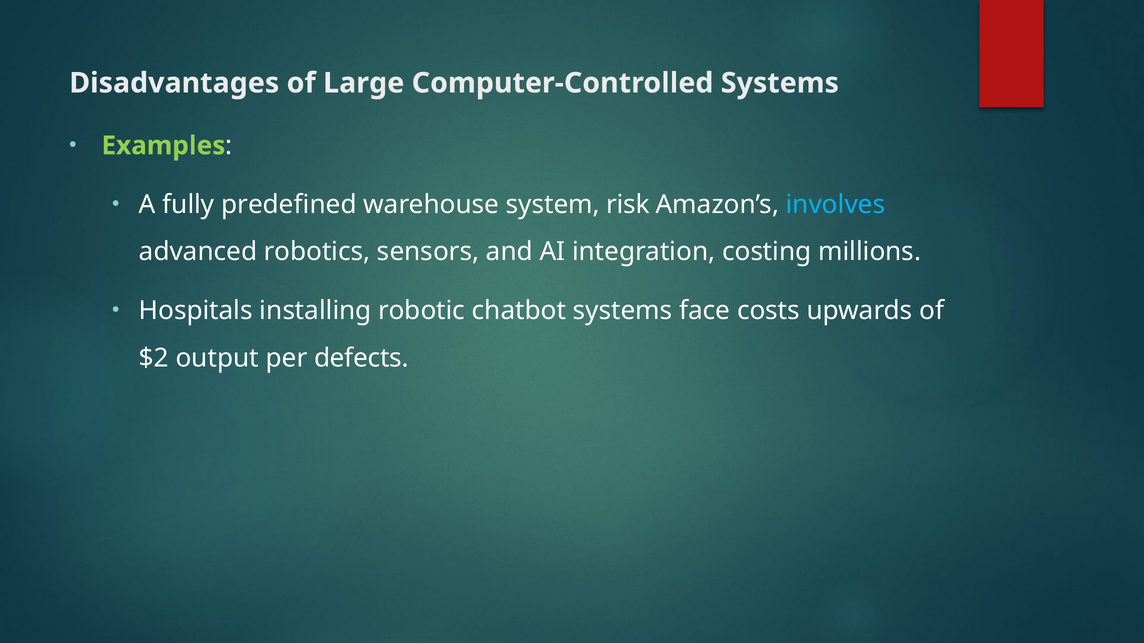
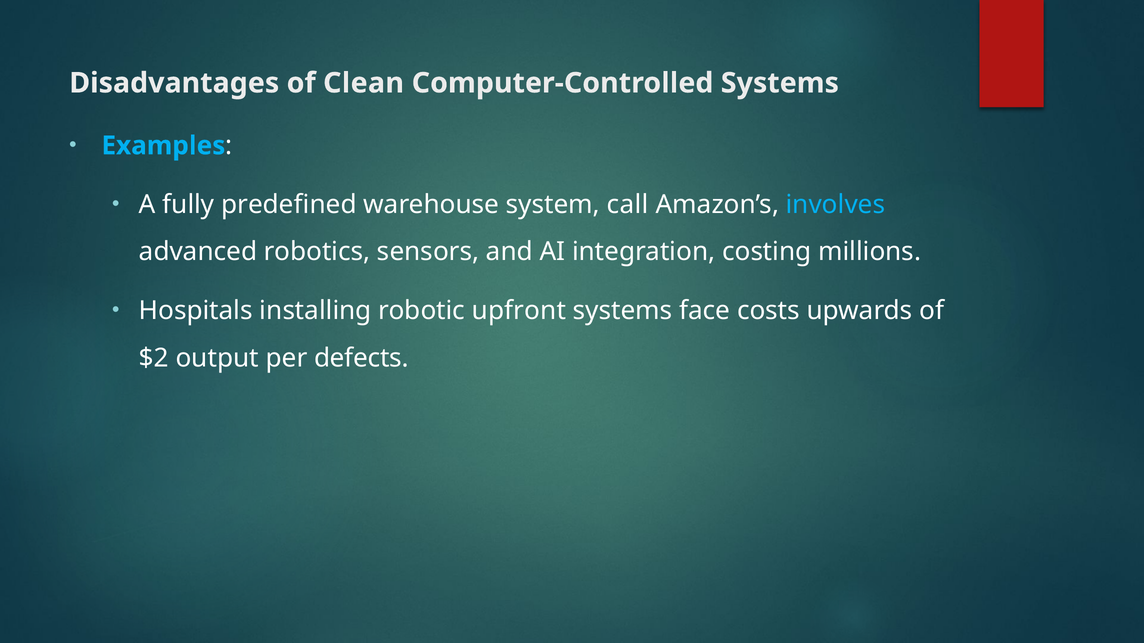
Large: Large -> Clean
Examples colour: light green -> light blue
risk: risk -> call
chatbot: chatbot -> upfront
